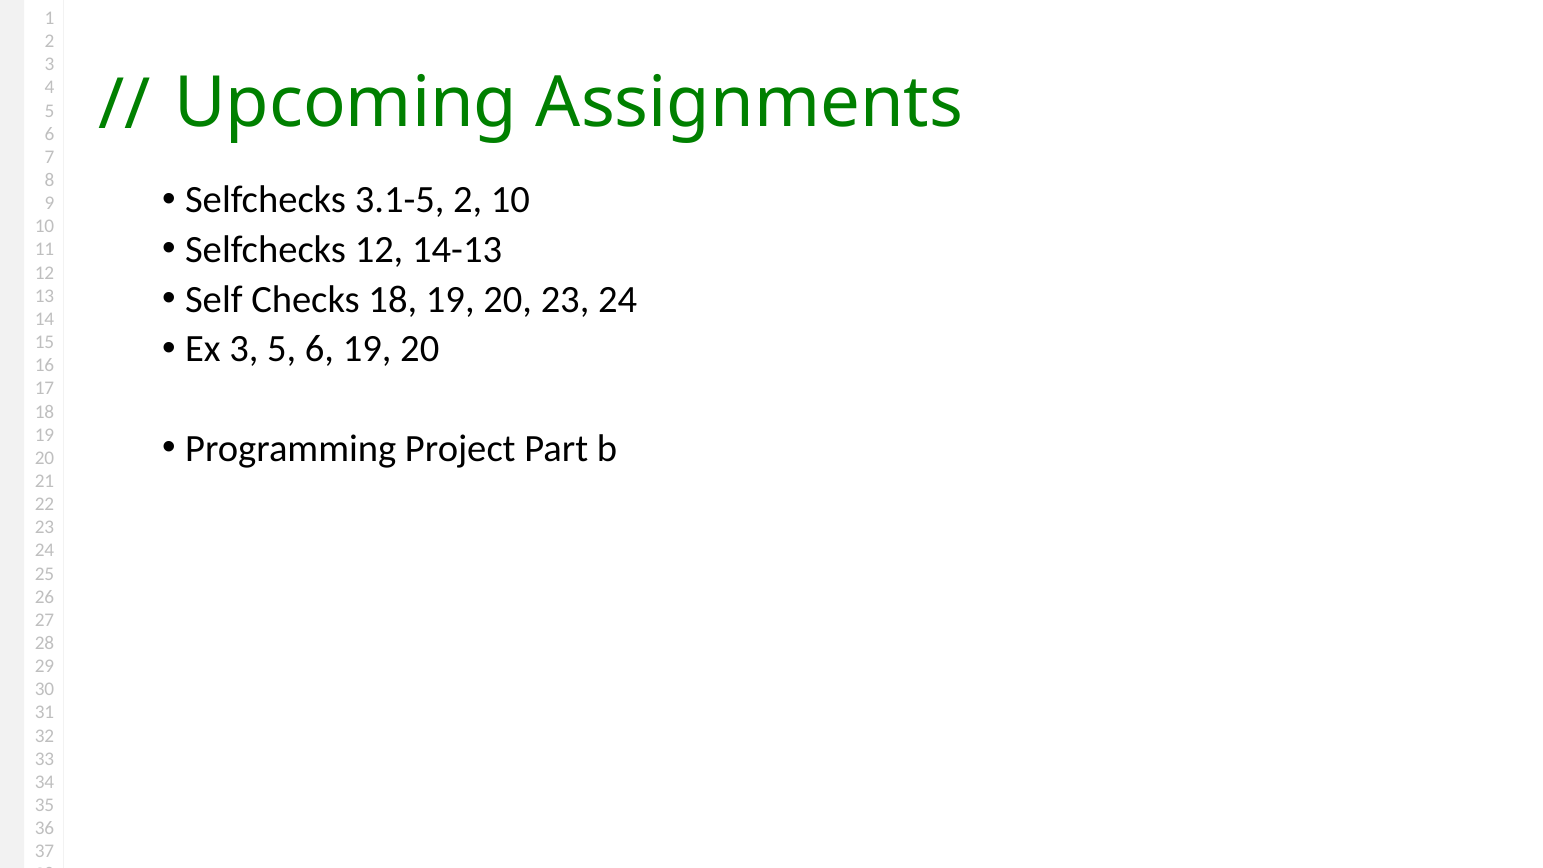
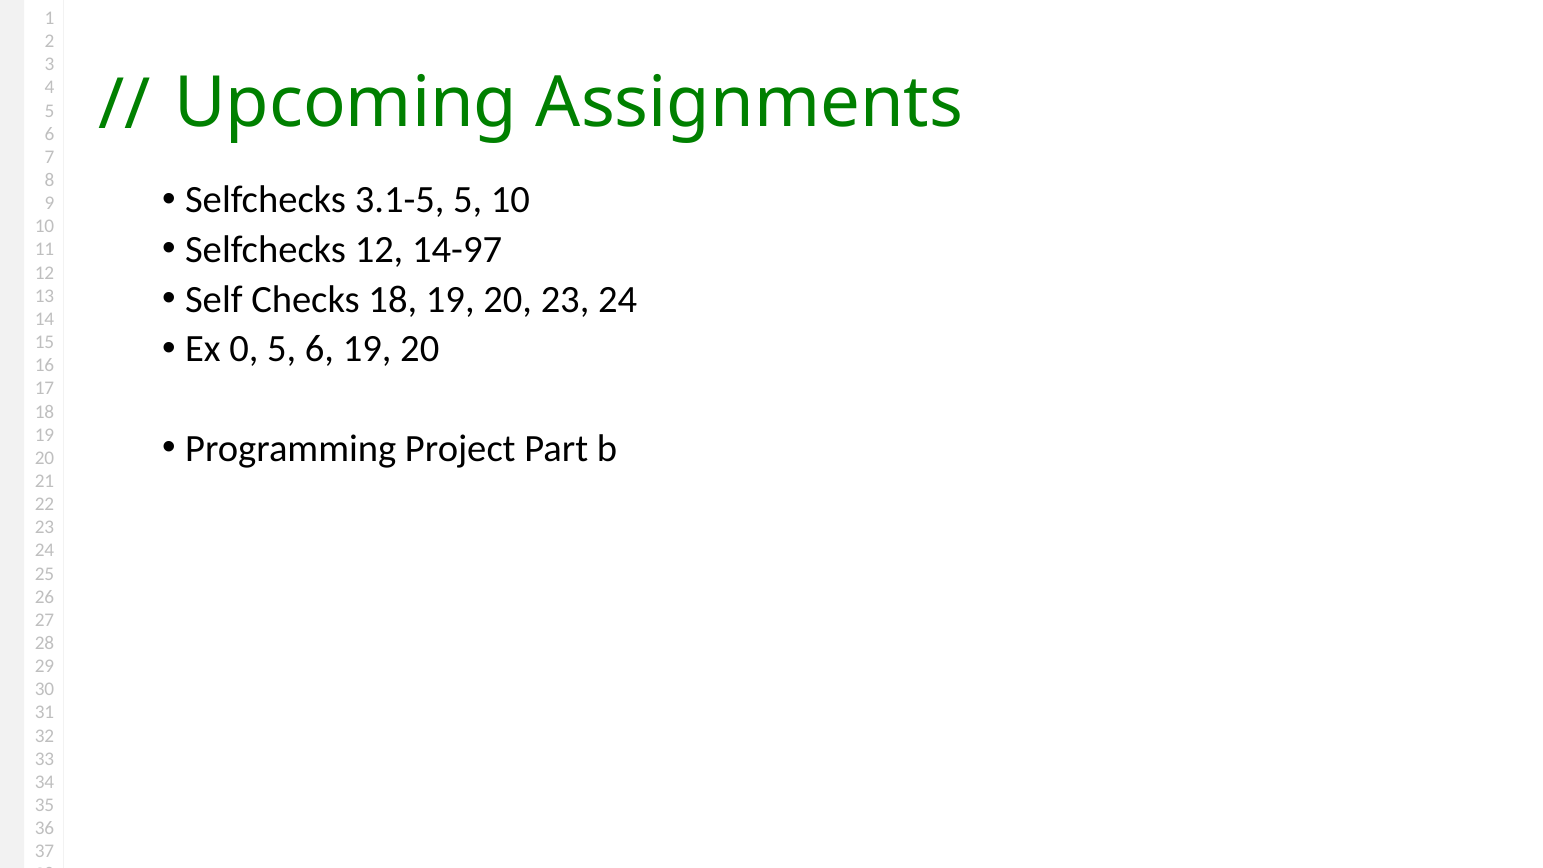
3.1-5 2: 2 -> 5
14-13: 14-13 -> 14-97
Ex 3: 3 -> 0
